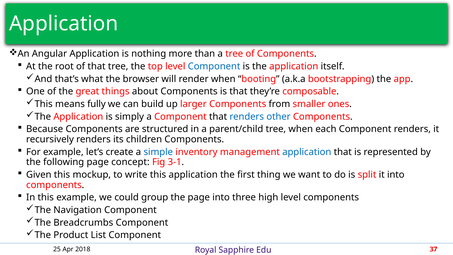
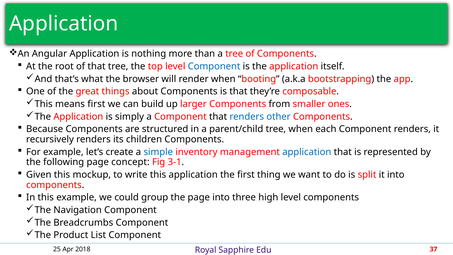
means fully: fully -> first
